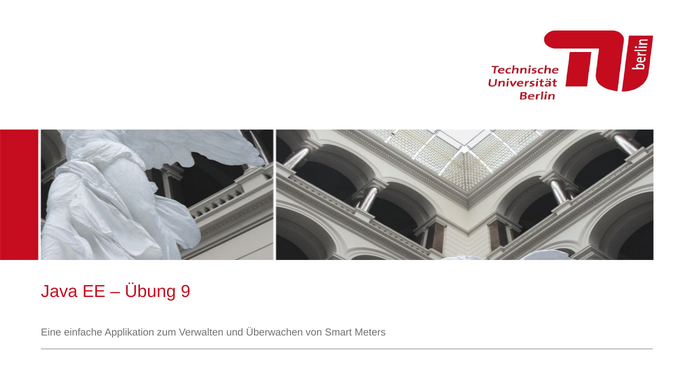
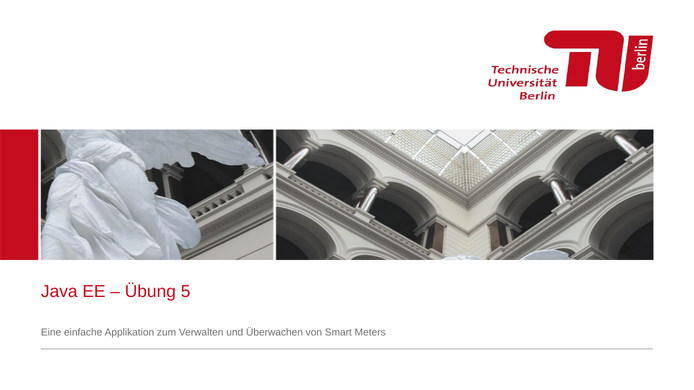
9: 9 -> 5
